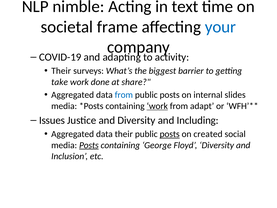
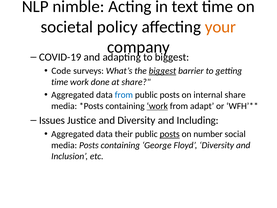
frame: frame -> policy
your colour: blue -> orange
activity at (172, 57): activity -> biggest
Their at (61, 71): Their -> Code
biggest at (162, 71) underline: none -> present
take at (60, 82): take -> time
internal slides: slides -> share
created: created -> number
Posts at (89, 145) underline: present -> none
